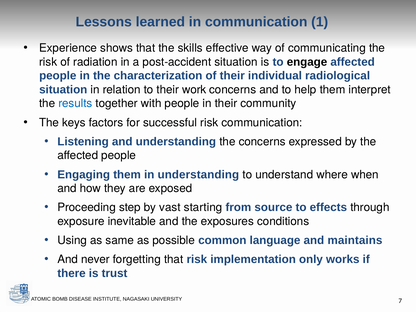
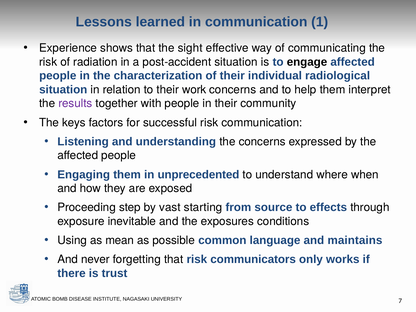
skills: skills -> sight
results colour: blue -> purple
in understanding: understanding -> unprecedented
same: same -> mean
implementation: implementation -> communicators
